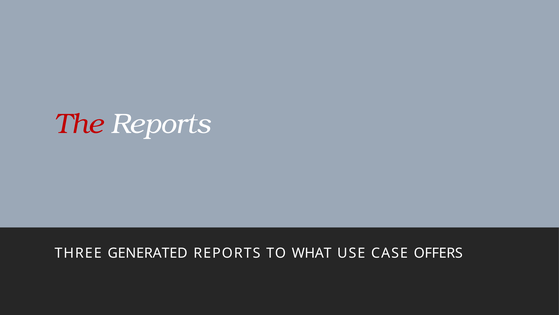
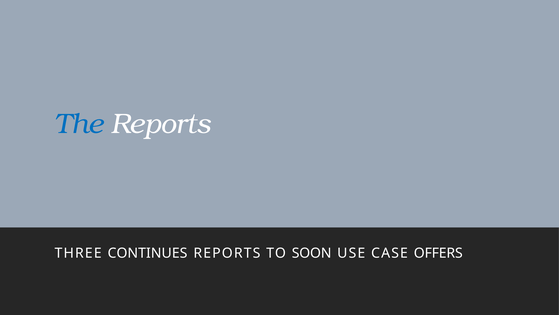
The colour: red -> blue
GENERATED: GENERATED -> CONTINUES
WHAT: WHAT -> SOON
